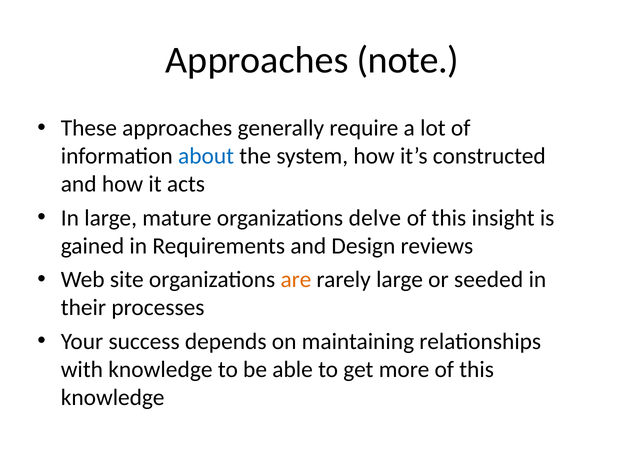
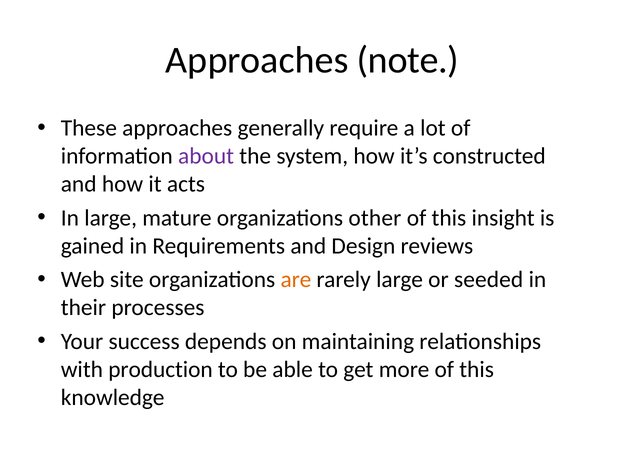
about colour: blue -> purple
delve: delve -> other
with knowledge: knowledge -> production
